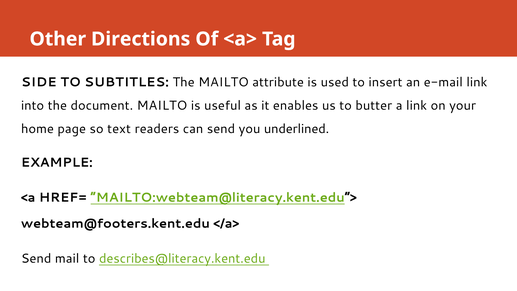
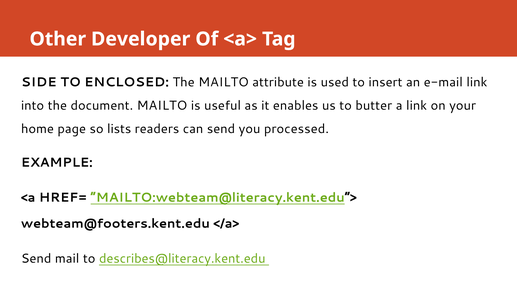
Directions: Directions -> Developer
SUBTITLES: SUBTITLES -> ENCLOSED
text: text -> lists
underlined: underlined -> processed
